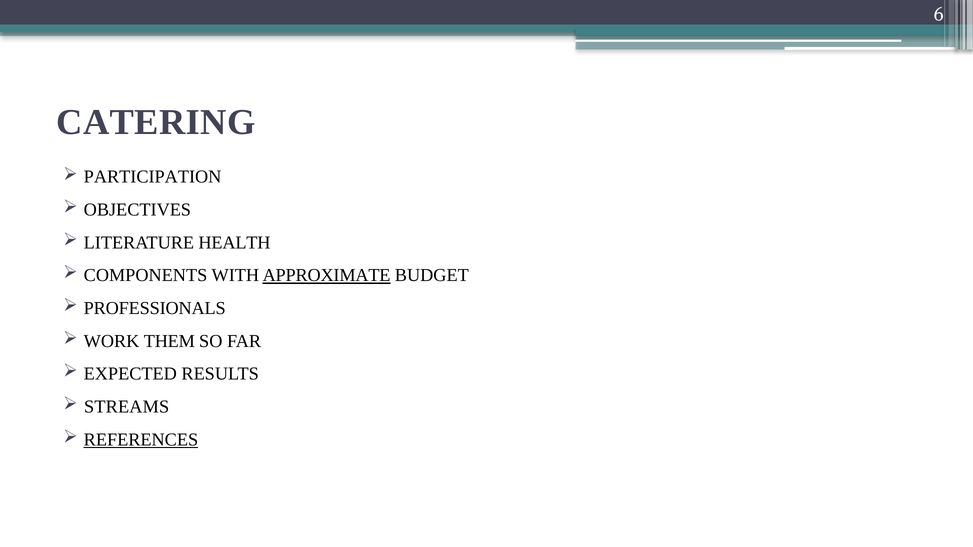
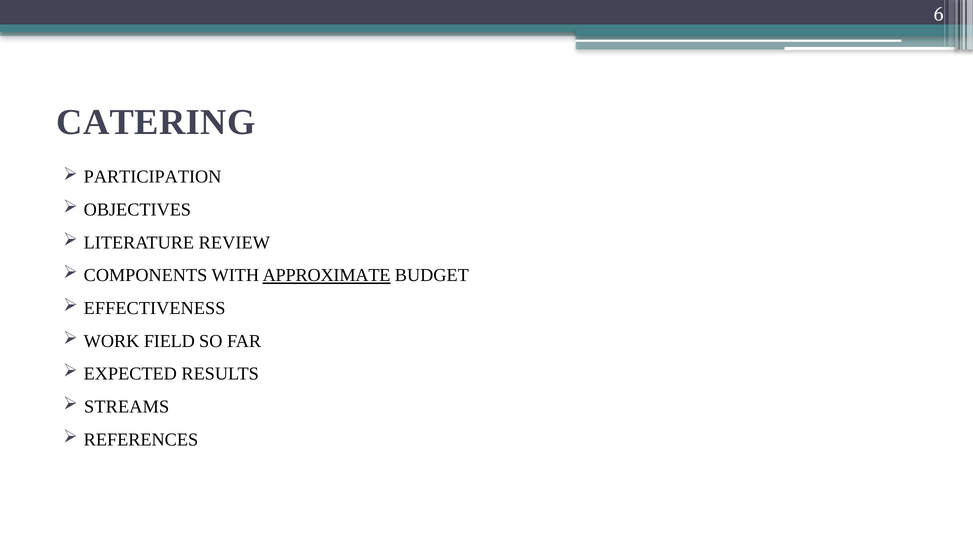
HEALTH: HEALTH -> REVIEW
PROFESSIONALS: PROFESSIONALS -> EFFECTIVENESS
THEM: THEM -> FIELD
REFERENCES underline: present -> none
